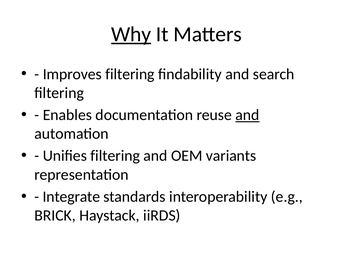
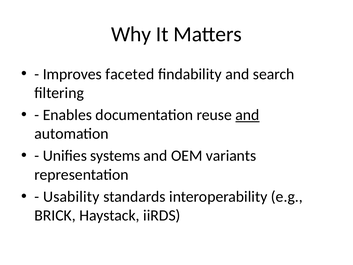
Why underline: present -> none
Improves filtering: filtering -> faceted
Unifies filtering: filtering -> systems
Integrate: Integrate -> Usability
